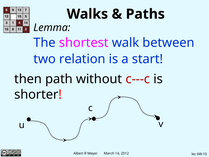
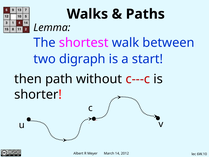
relation: relation -> digraph
